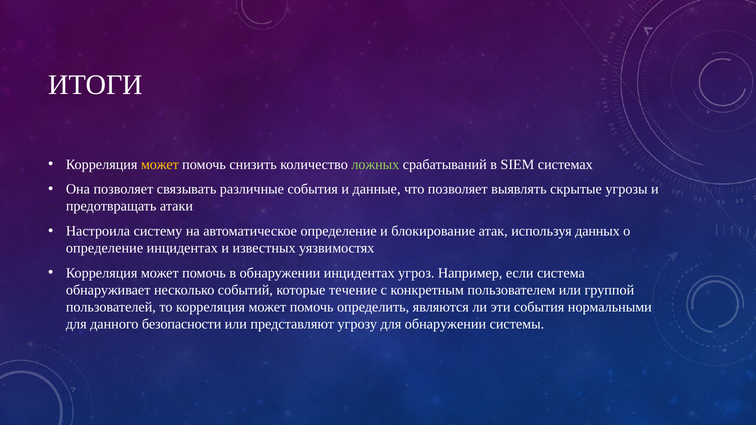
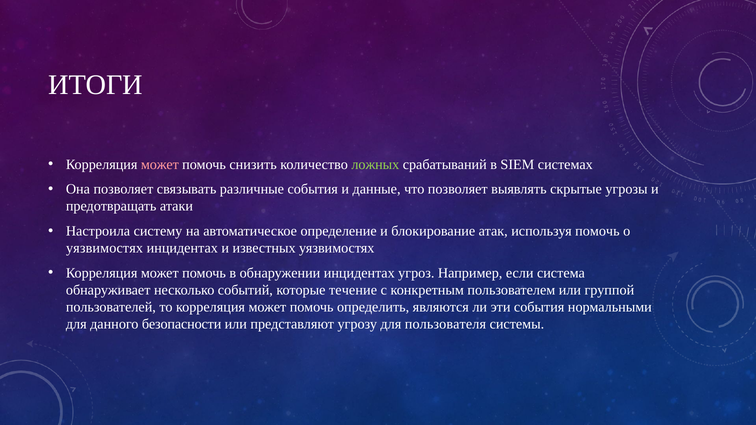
может at (160, 165) colour: yellow -> pink
используя данных: данных -> помочь
определение at (105, 248): определение -> уязвимостях
для обнаружении: обнаружении -> пользователя
